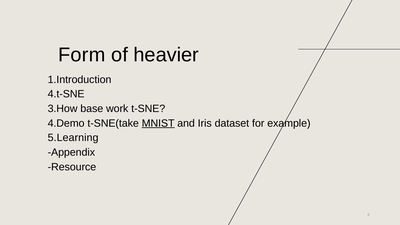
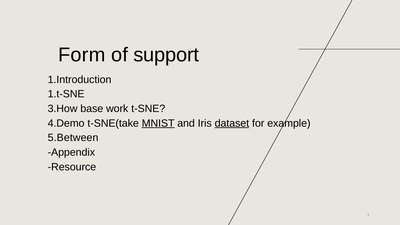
heavier: heavier -> support
4.t-SNE: 4.t-SNE -> 1.t-SNE
dataset underline: none -> present
5.Learning: 5.Learning -> 5.Between
